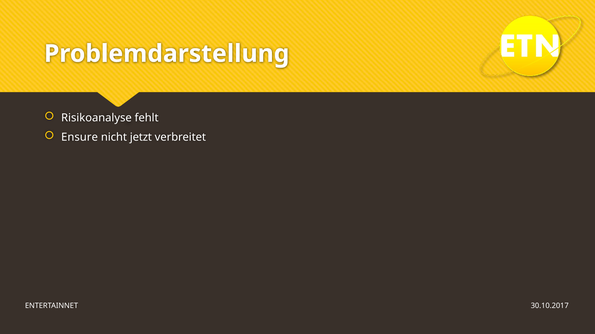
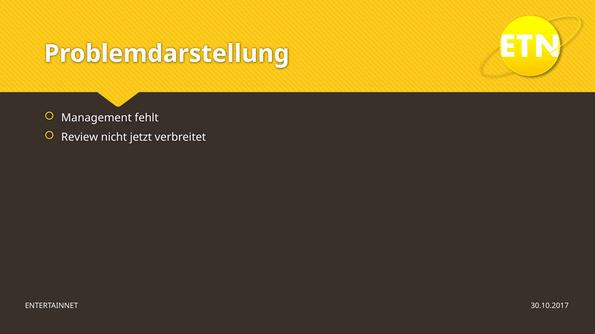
Risikoanalyse: Risikoanalyse -> Management
Ensure: Ensure -> Review
